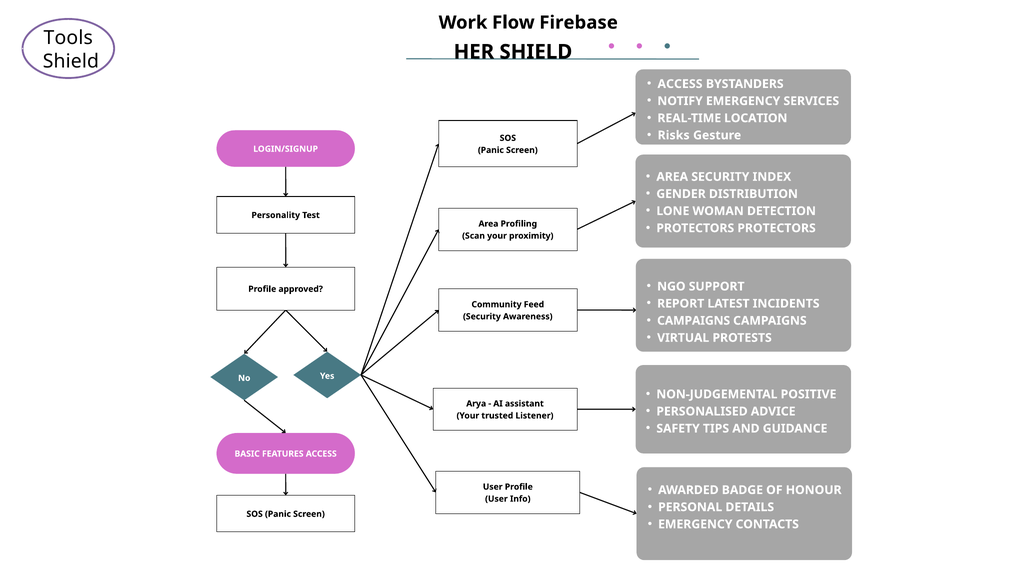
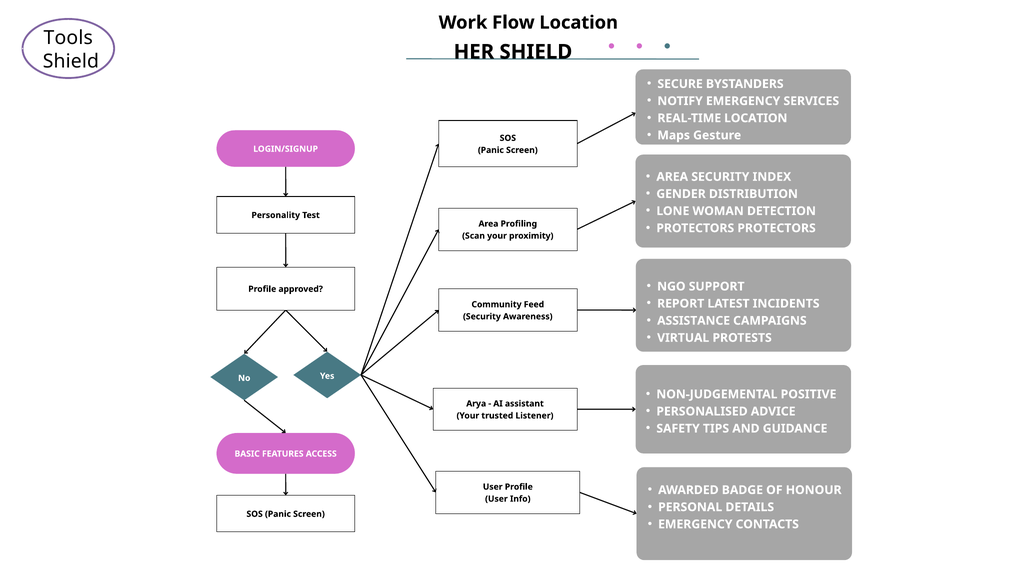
Flow Firebase: Firebase -> Location
ACCESS at (680, 84): ACCESS -> SECURE
Risks: Risks -> Maps
CAMPAIGNS at (694, 321): CAMPAIGNS -> ASSISTANCE
